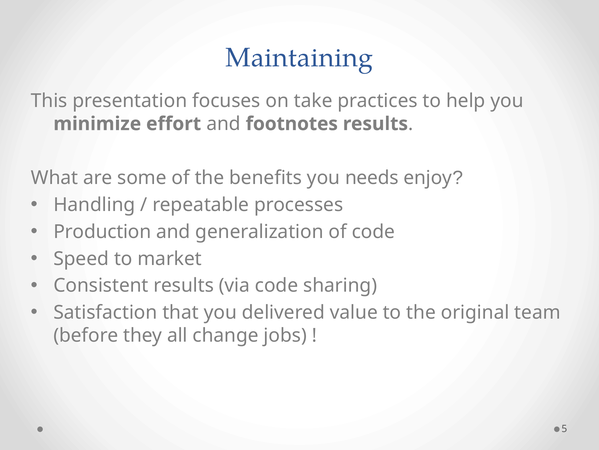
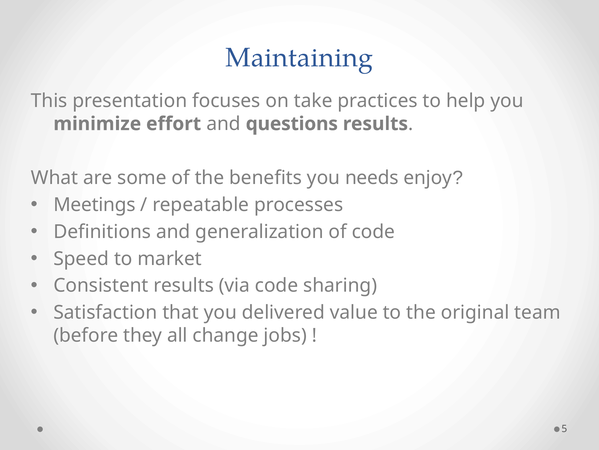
footnotes: footnotes -> questions
Handling: Handling -> Meetings
Production: Production -> Definitions
